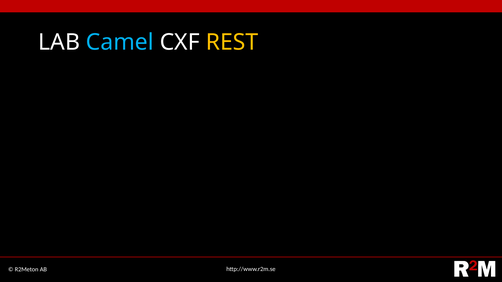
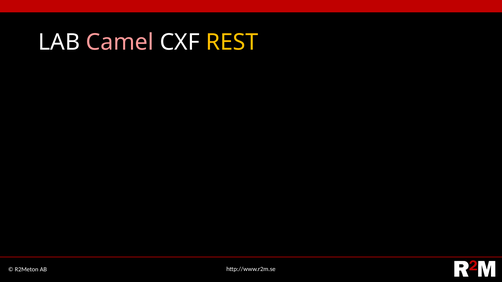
Camel colour: light blue -> pink
